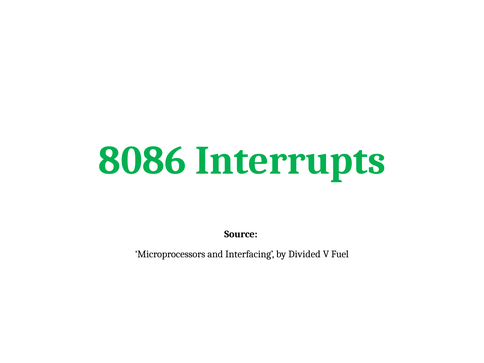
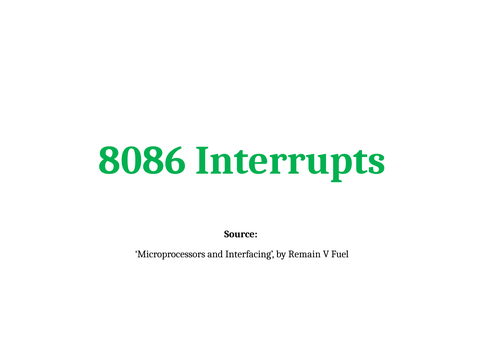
Divided: Divided -> Remain
